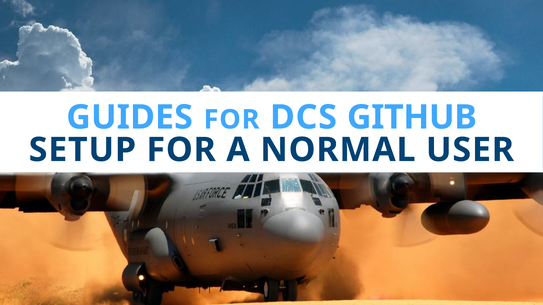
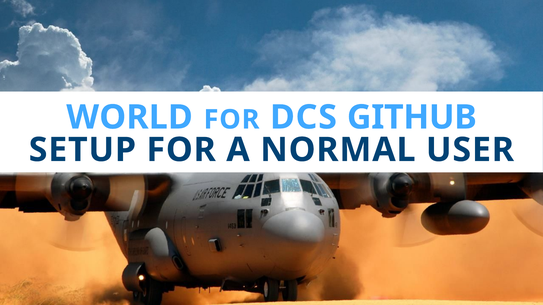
GUIDES: GUIDES -> WORLD
